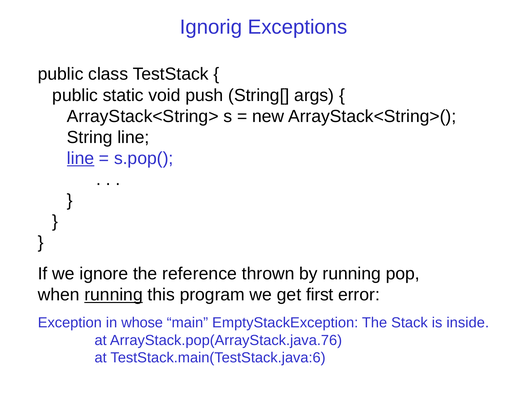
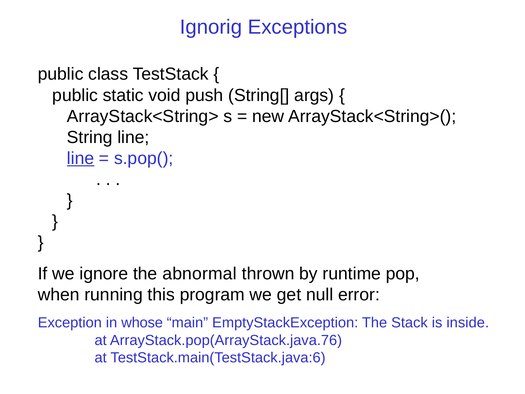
reference: reference -> abnormal
by running: running -> runtime
running at (114, 295) underline: present -> none
first: first -> null
